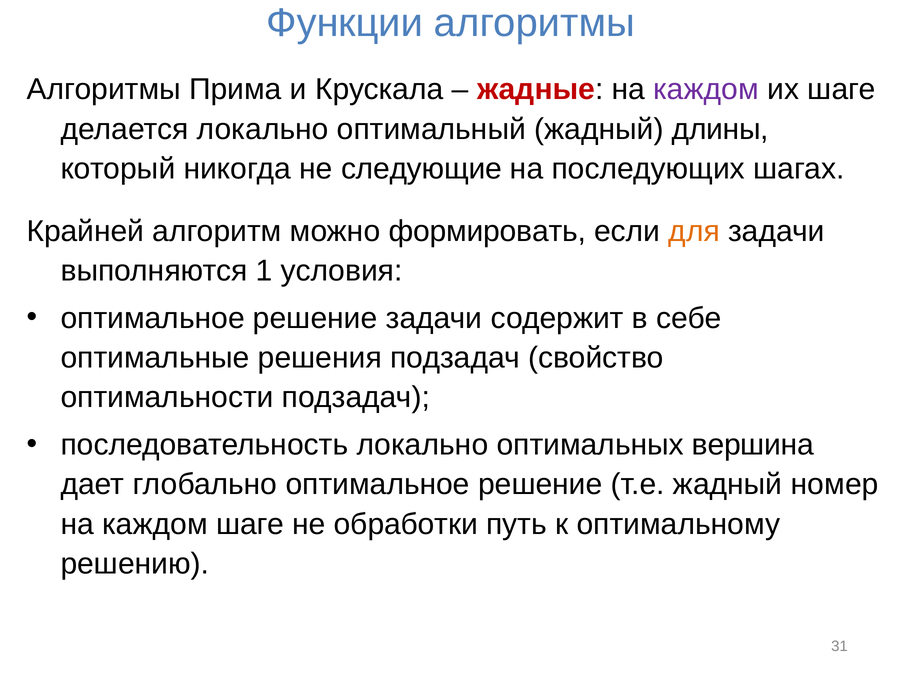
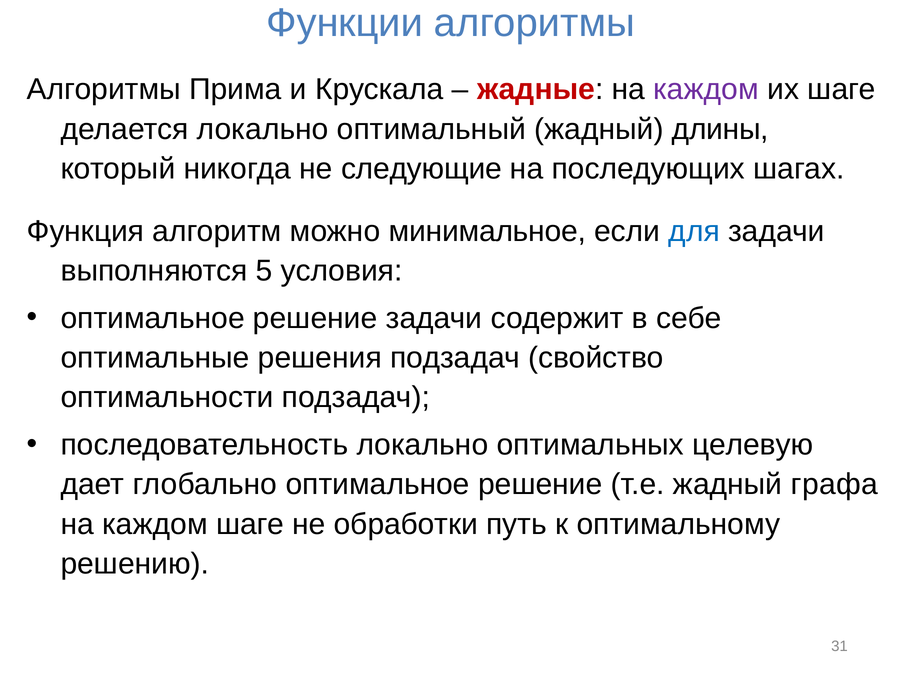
Крайней: Крайней -> Функция
формировать: формировать -> минимальное
для colour: orange -> blue
1: 1 -> 5
вершина: вершина -> целевую
номер: номер -> графа
